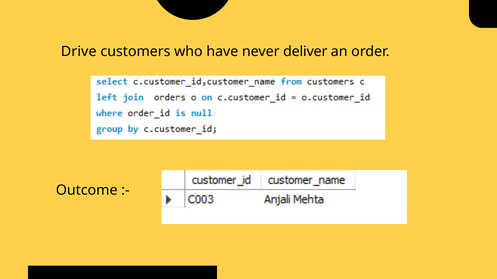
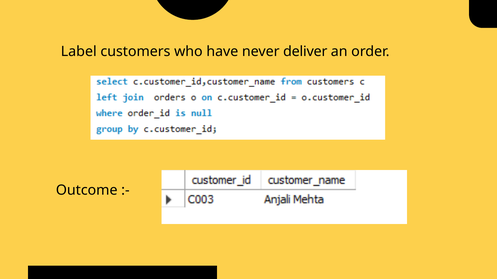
Drive: Drive -> Label
